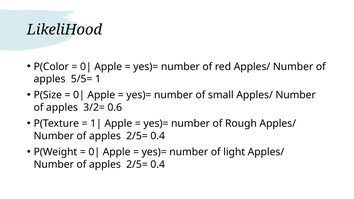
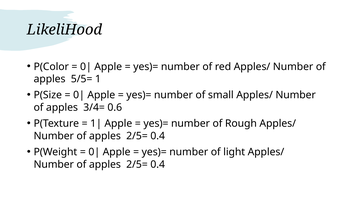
3/2=: 3/2= -> 3/4=
